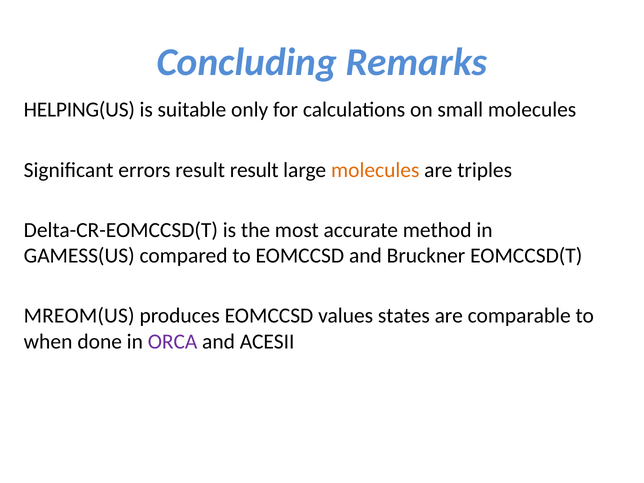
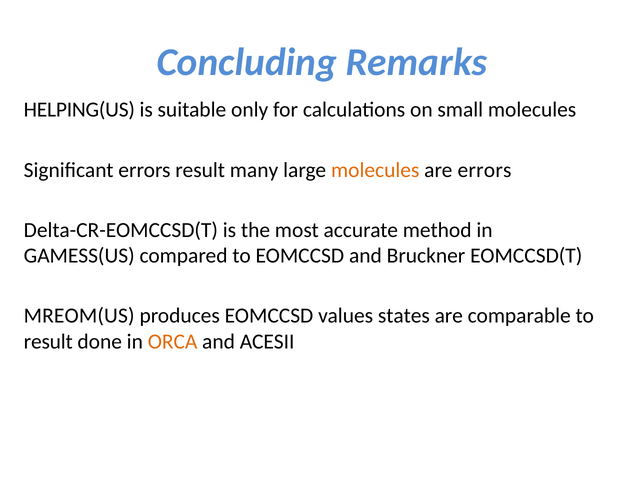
result result: result -> many
are triples: triples -> errors
when at (48, 342): when -> result
ORCA colour: purple -> orange
